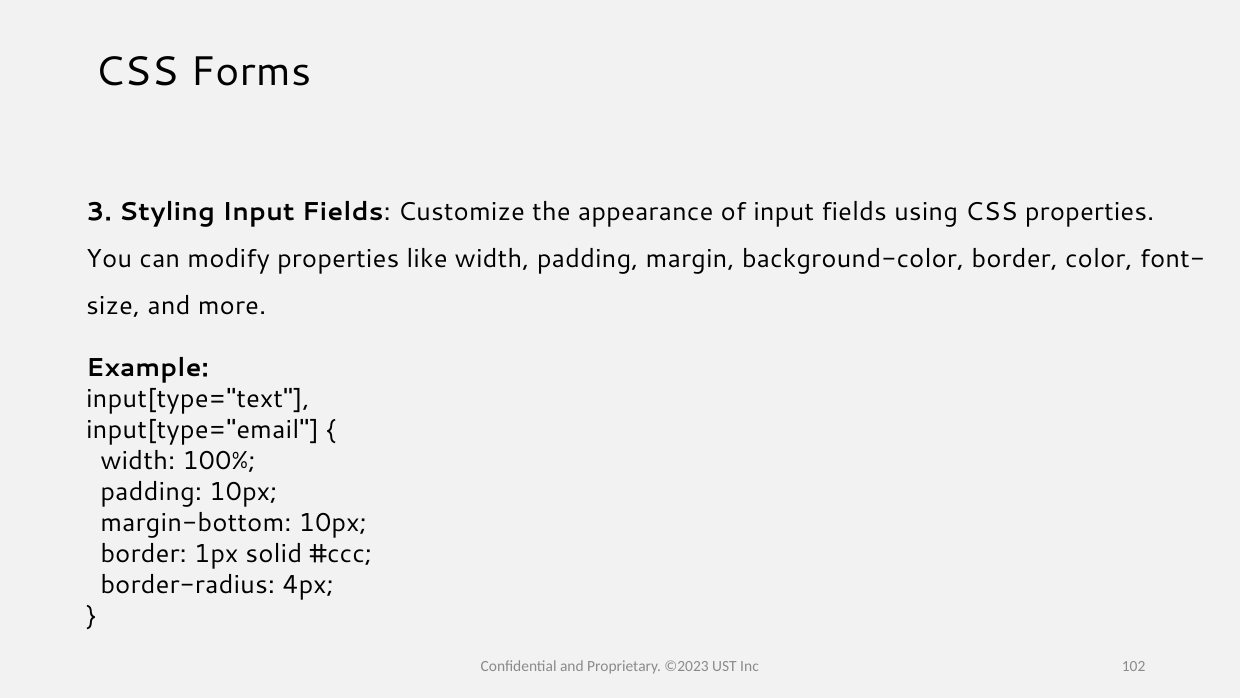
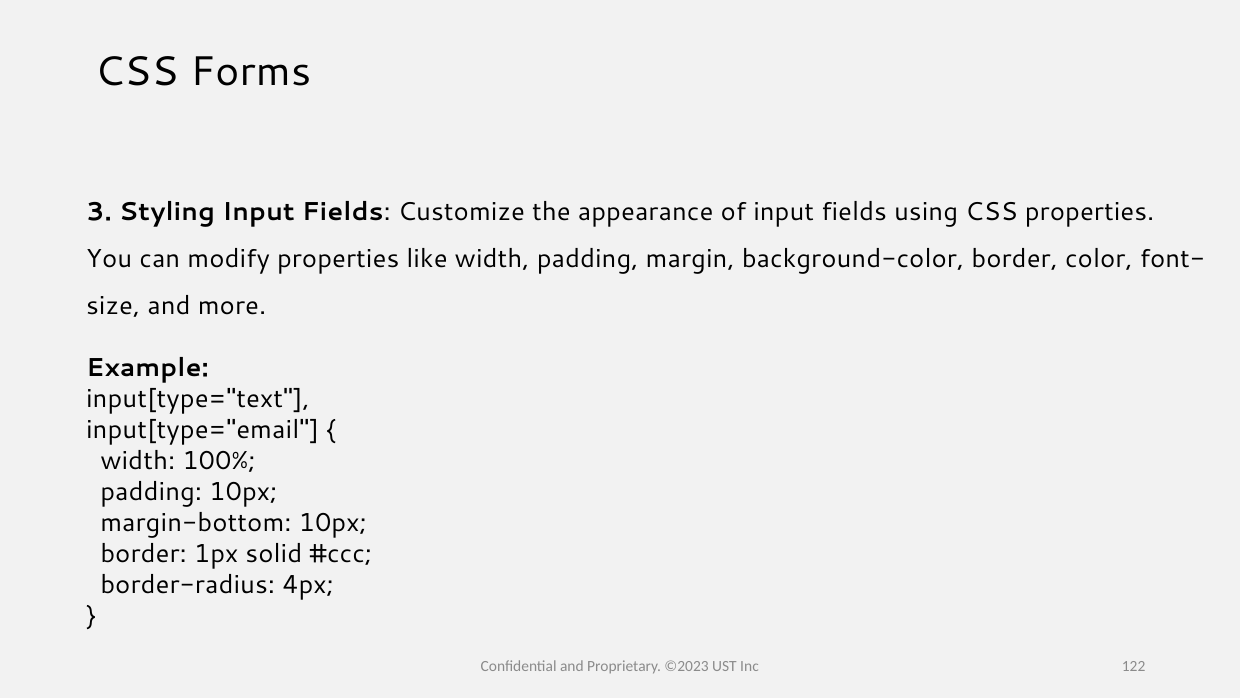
102: 102 -> 122
